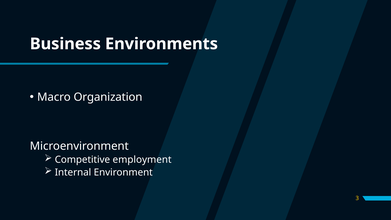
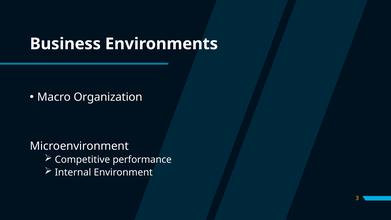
employment: employment -> performance
